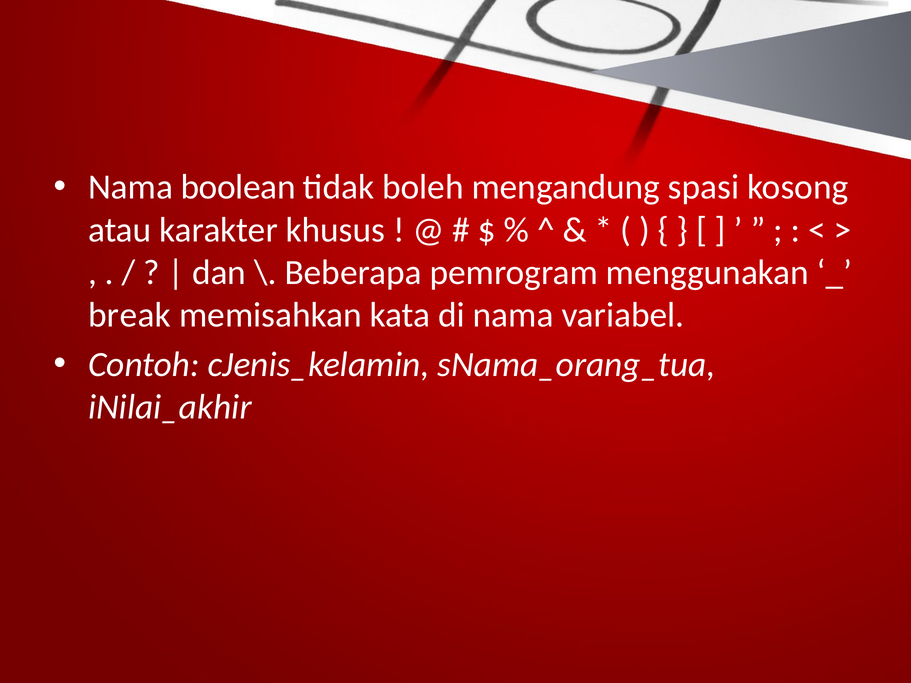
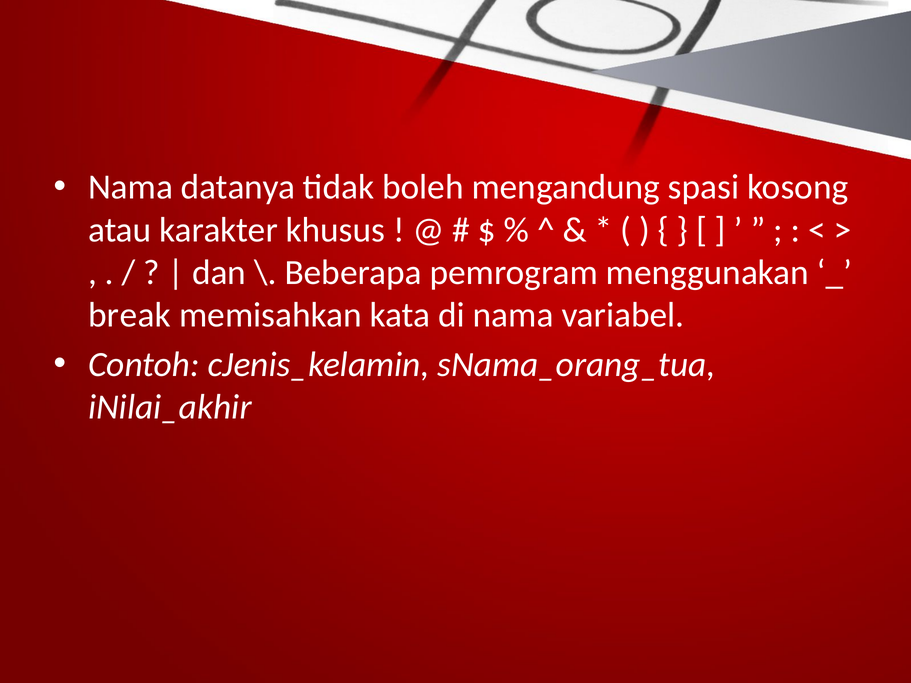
boolean: boolean -> datanya
